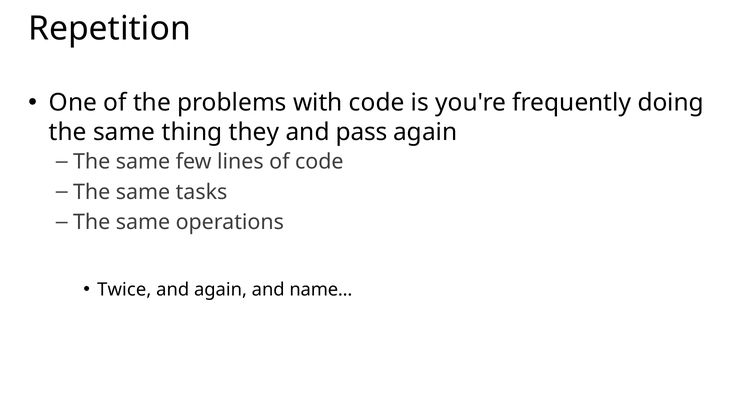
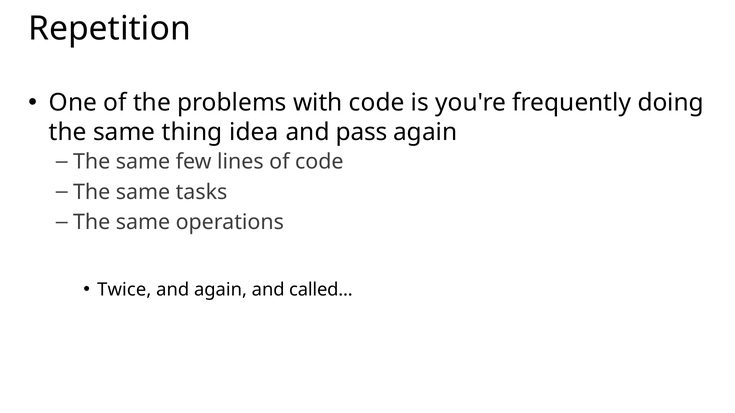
they: they -> idea
name: name -> called
